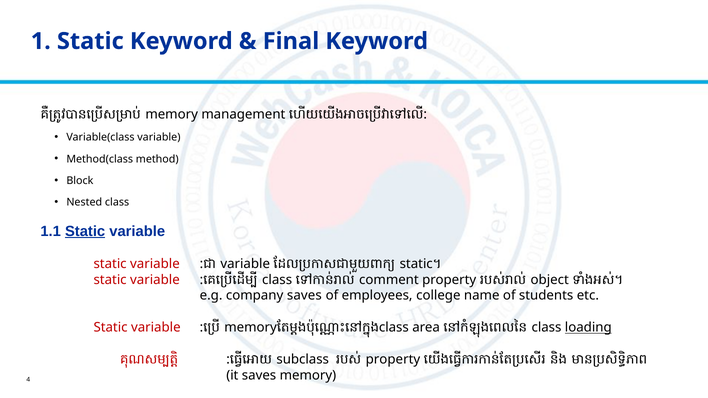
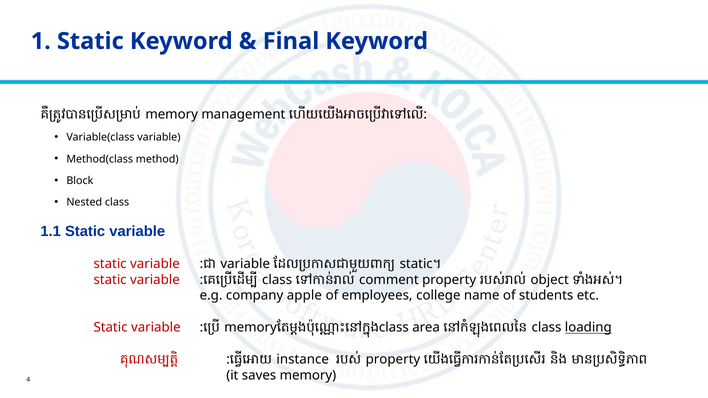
Static at (85, 231) underline: present -> none
company saves: saves -> apple
subclass: subclass -> instance
